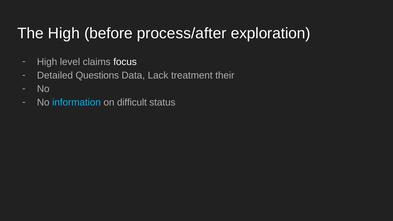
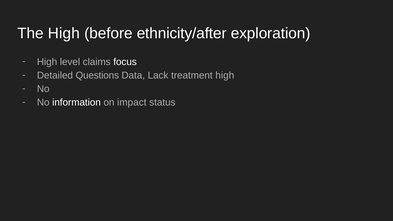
process/after: process/after -> ethnicity/after
treatment their: their -> high
information colour: light blue -> white
difficult: difficult -> impact
